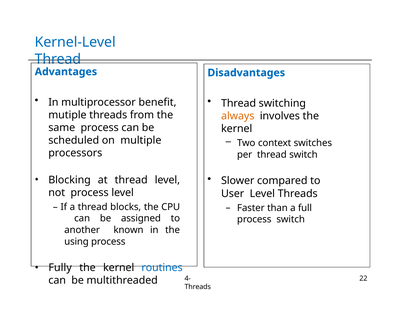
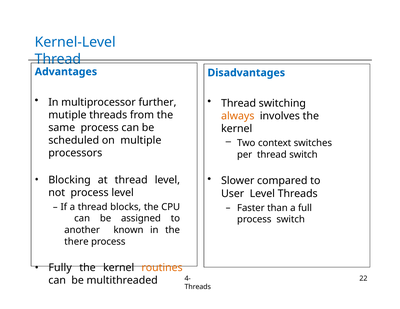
benefit: benefit -> further
using: using -> there
routines colour: blue -> orange
